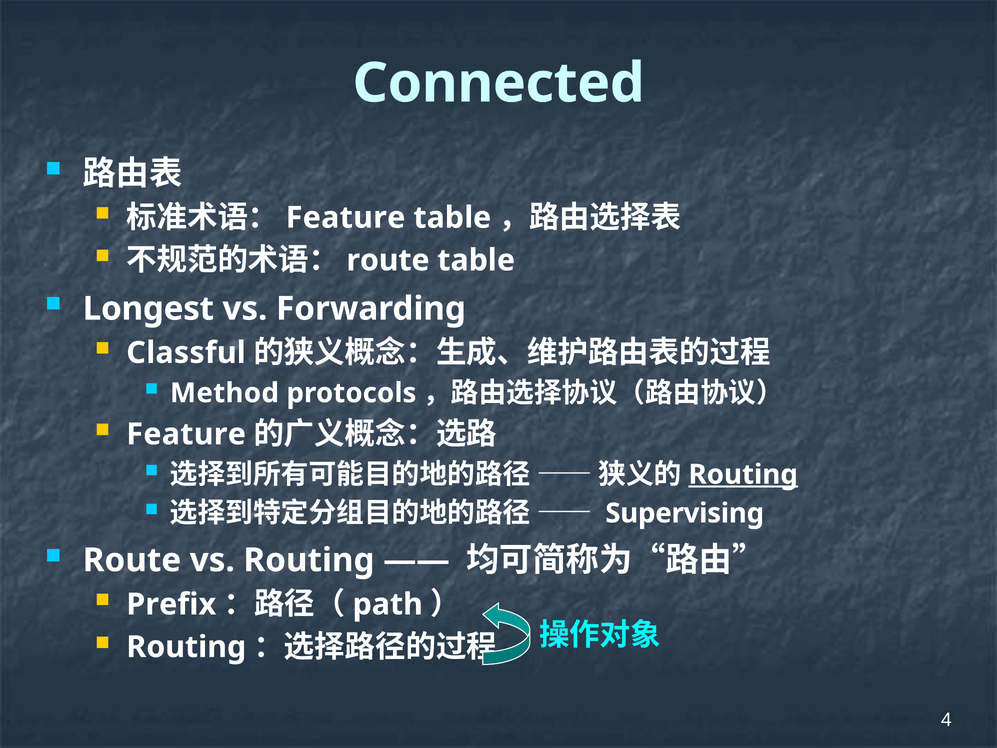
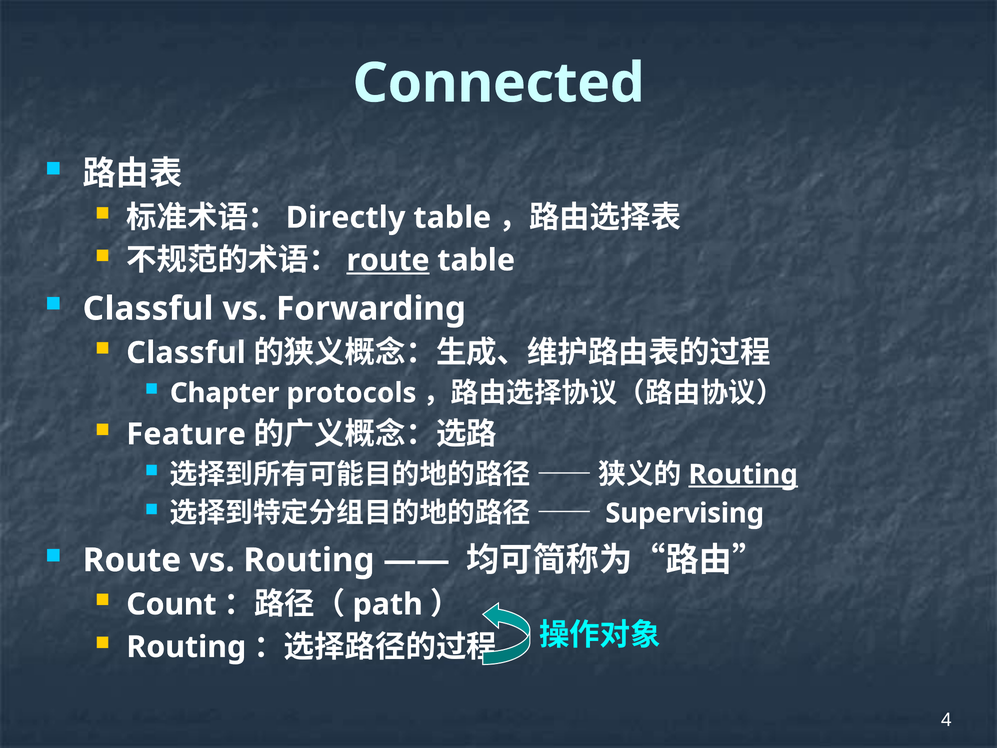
Feature at (345, 218): Feature -> Directly
route at (388, 260) underline: none -> present
Longest at (148, 309): Longest -> Classful
Method: Method -> Chapter
Prefix: Prefix -> Count
